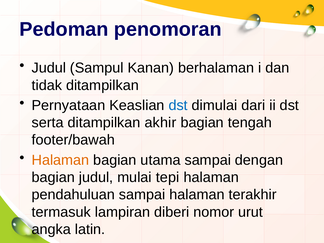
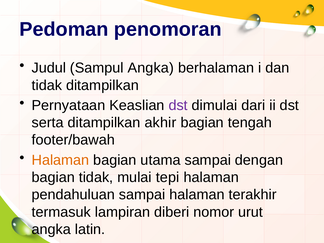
Sampul Kanan: Kanan -> Angka
dst at (178, 105) colour: blue -> purple
bagian judul: judul -> tidak
